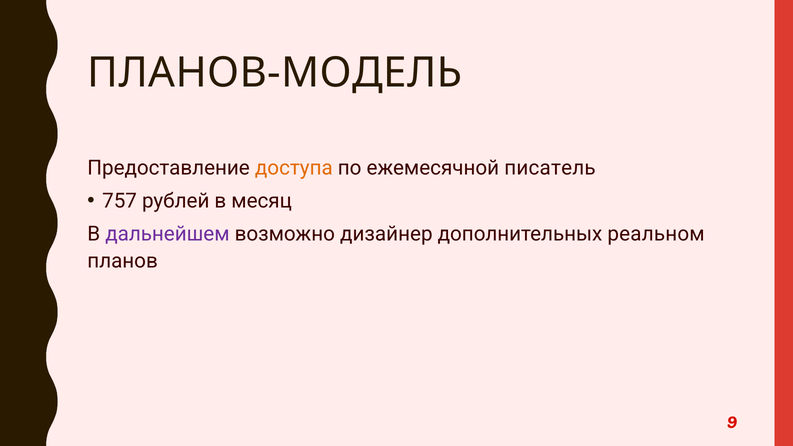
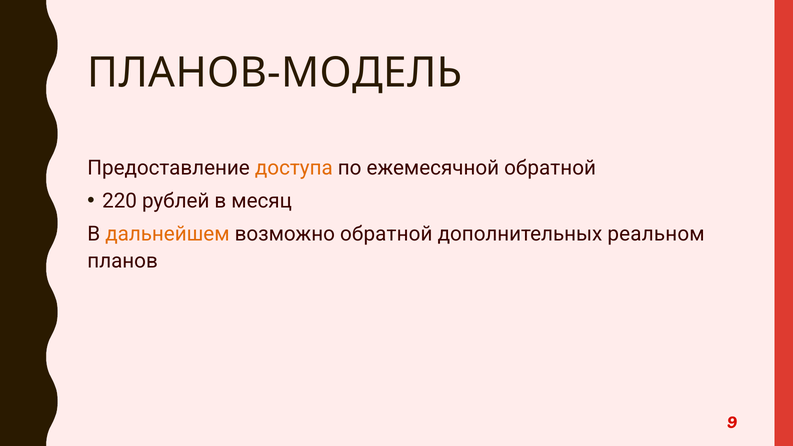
ежемесячной писатель: писатель -> обратной
757: 757 -> 220
дальнейшем colour: purple -> orange
возможно дизайнер: дизайнер -> обратной
